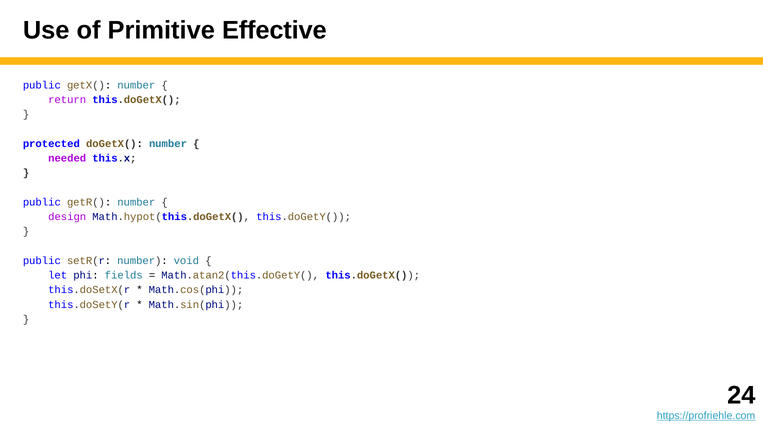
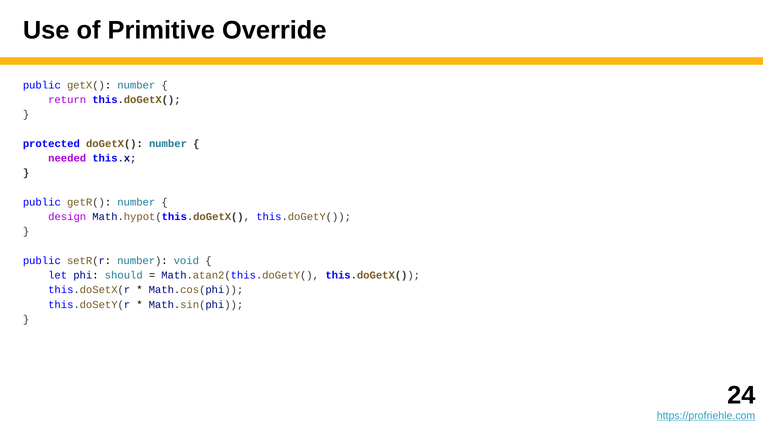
Effective: Effective -> Override
fields: fields -> should
